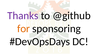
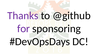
for colour: orange -> purple
